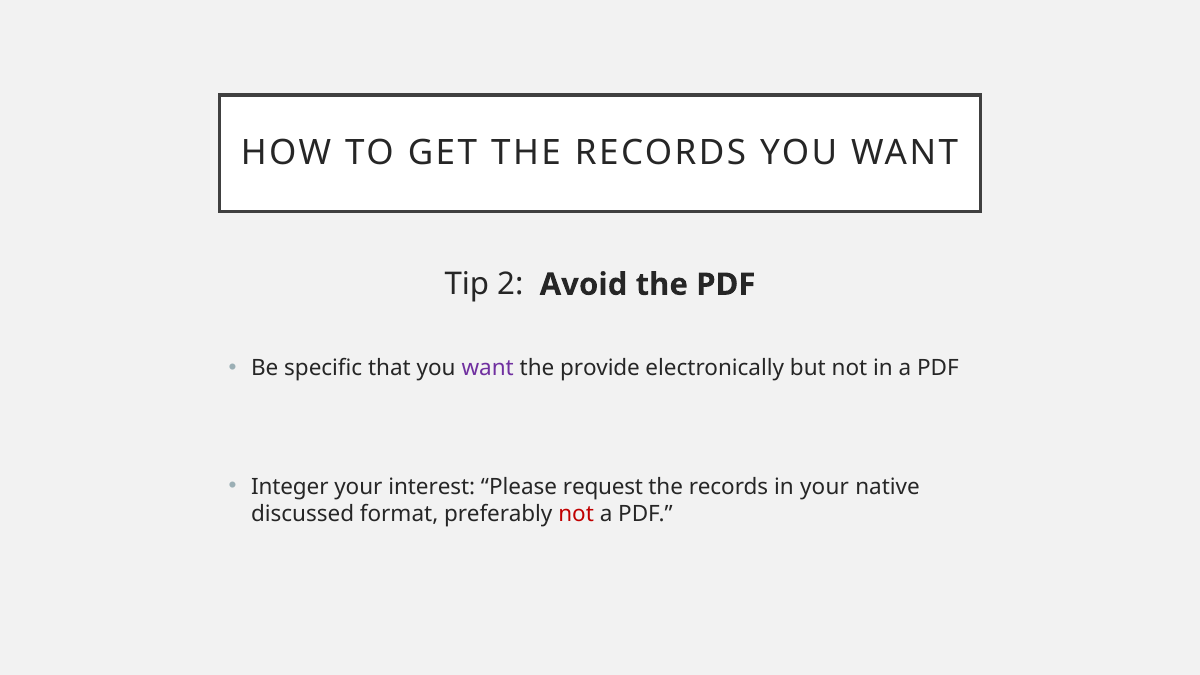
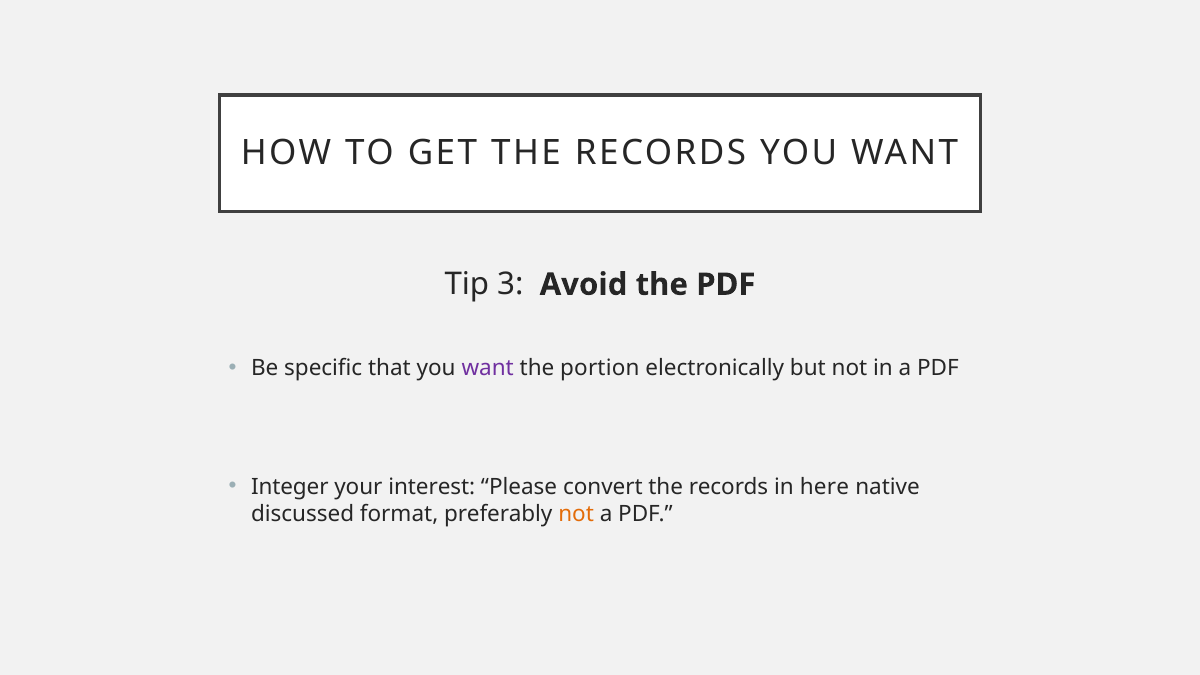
2: 2 -> 3
provide: provide -> portion
request: request -> convert
in your: your -> here
not at (576, 514) colour: red -> orange
